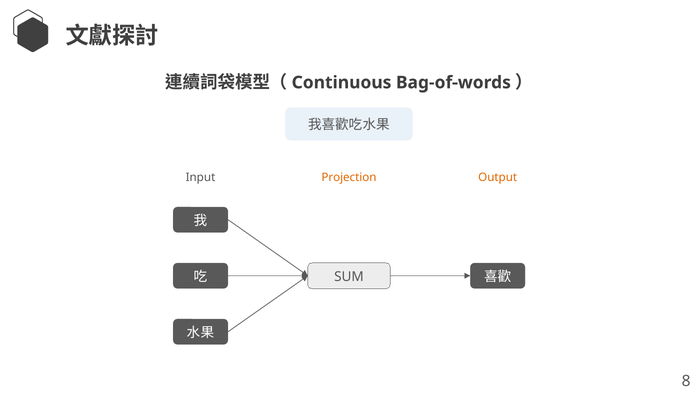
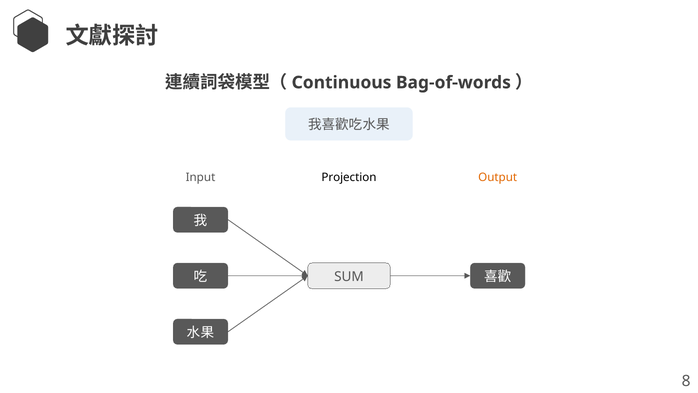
Projection colour: orange -> black
